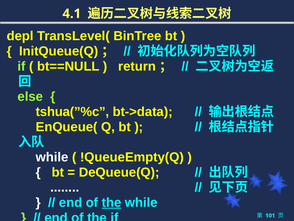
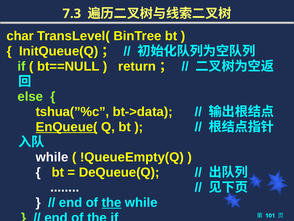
4.1: 4.1 -> 7.3
depl: depl -> char
EnQueue( underline: none -> present
